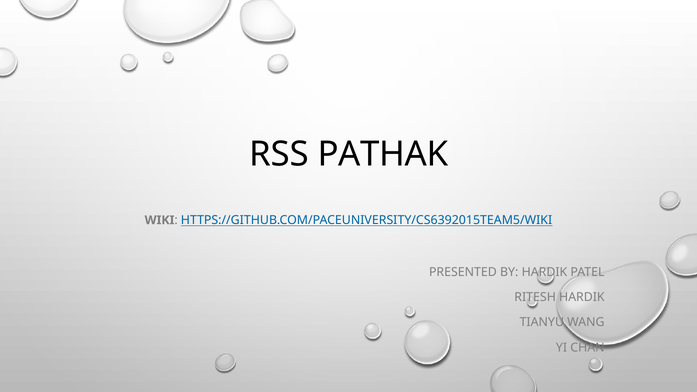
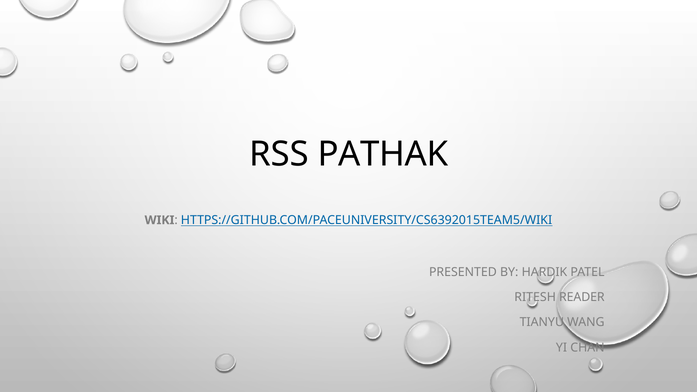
RITESH HARDIK: HARDIK -> READER
